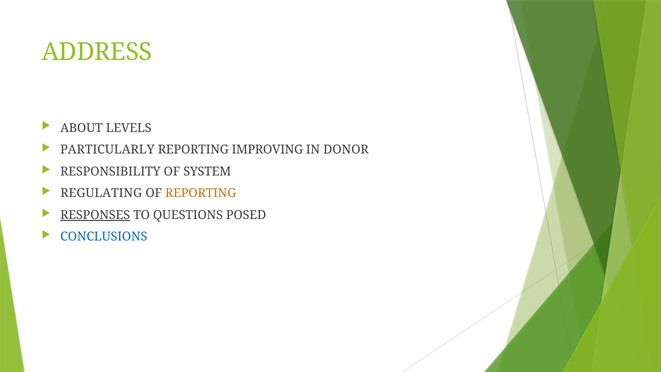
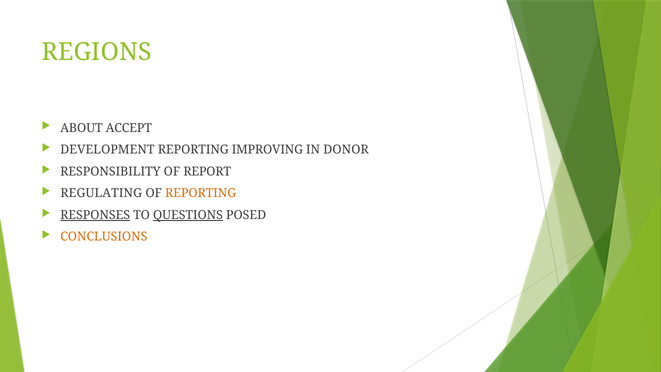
ADDRESS: ADDRESS -> REGIONS
LEVELS: LEVELS -> ACCEPT
PARTICULARLY: PARTICULARLY -> DEVELOPMENT
SYSTEM: SYSTEM -> REPORT
QUESTIONS underline: none -> present
CONCLUSIONS colour: blue -> orange
